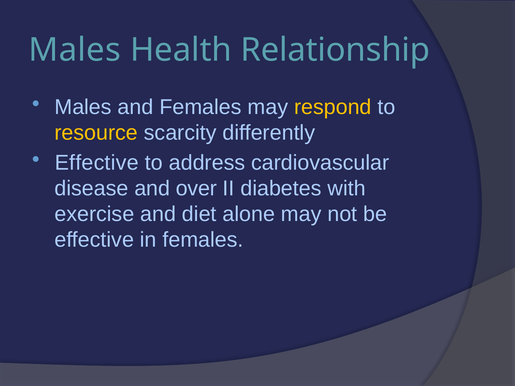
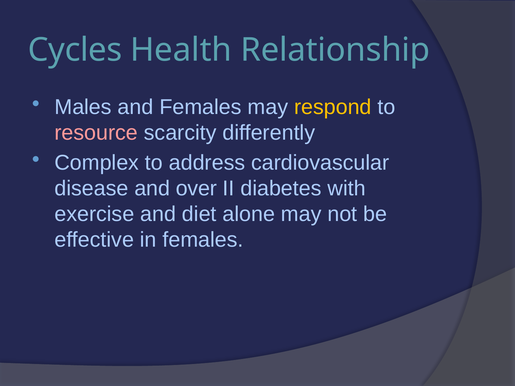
Males at (75, 50): Males -> Cycles
resource colour: yellow -> pink
Effective at (97, 163): Effective -> Complex
